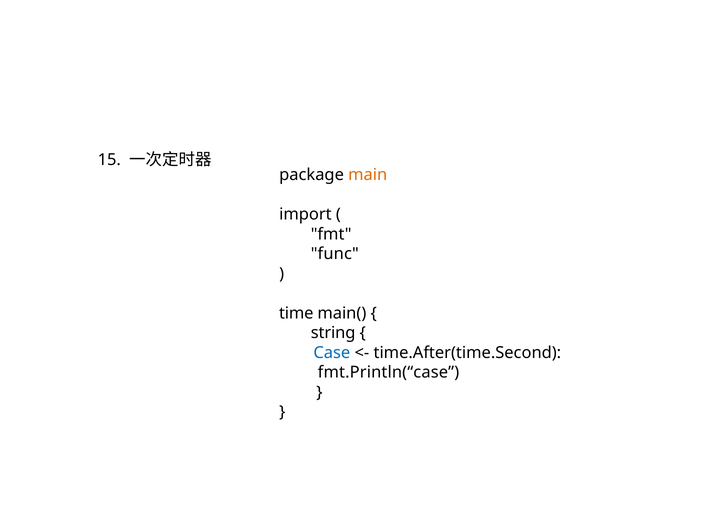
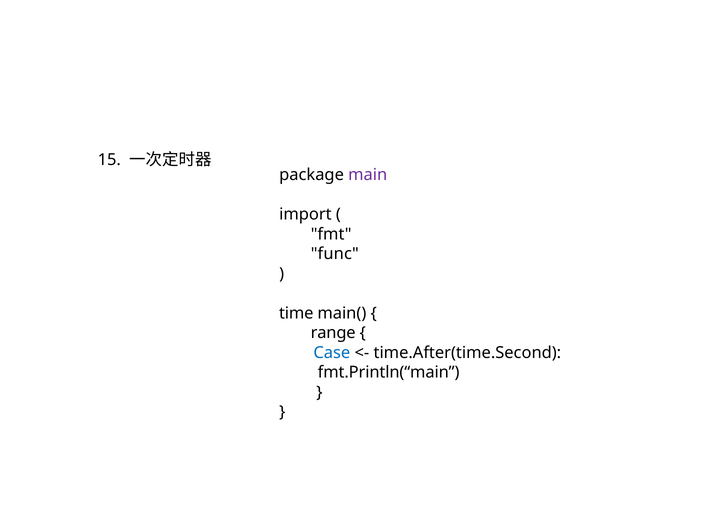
main colour: orange -> purple
string: string -> range
fmt.Println(“case: fmt.Println(“case -> fmt.Println(“main
